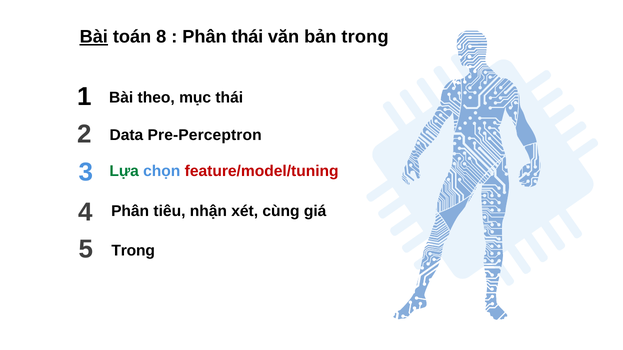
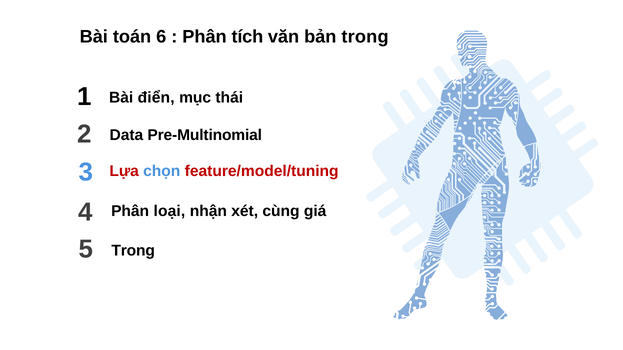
Bài at (94, 37) underline: present -> none
8: 8 -> 6
Phân thái: thái -> tích
theo: theo -> điển
Pre-Perceptron: Pre-Perceptron -> Pre-Multinomial
Lựa colour: green -> red
tiêu: tiêu -> loại
